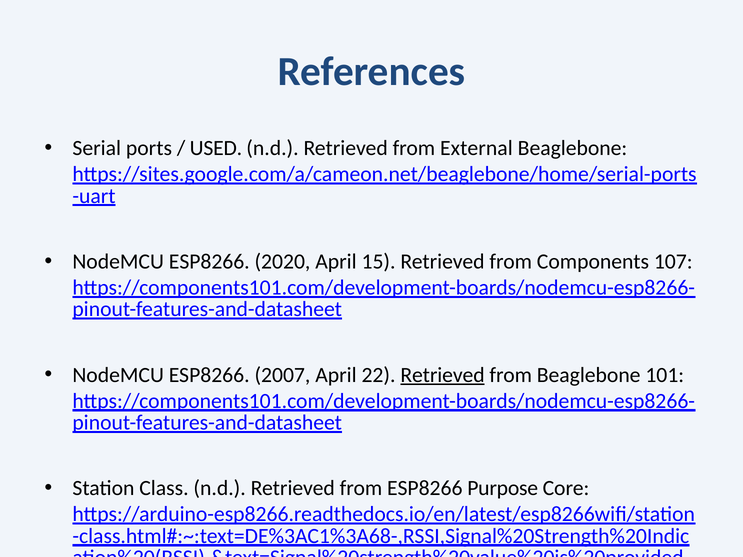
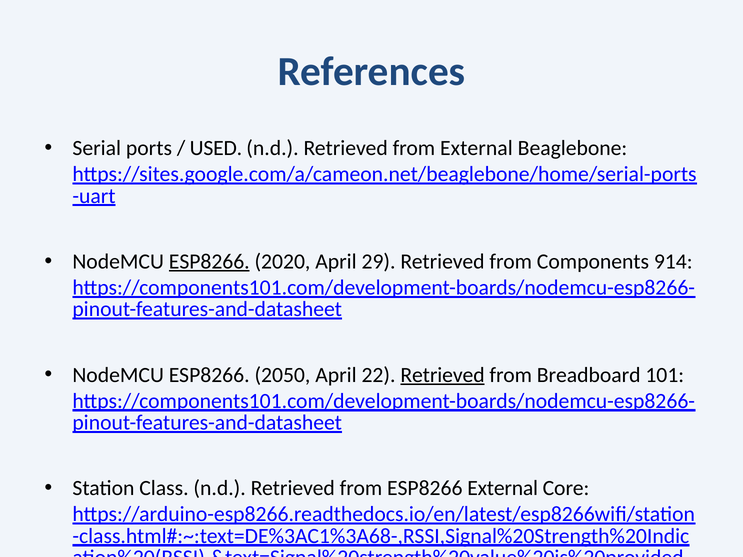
ESP8266 at (209, 262) underline: none -> present
15: 15 -> 29
107: 107 -> 914
2007: 2007 -> 2050
from Beaglebone: Beaglebone -> Breadboard
ESP8266 Purpose: Purpose -> External
